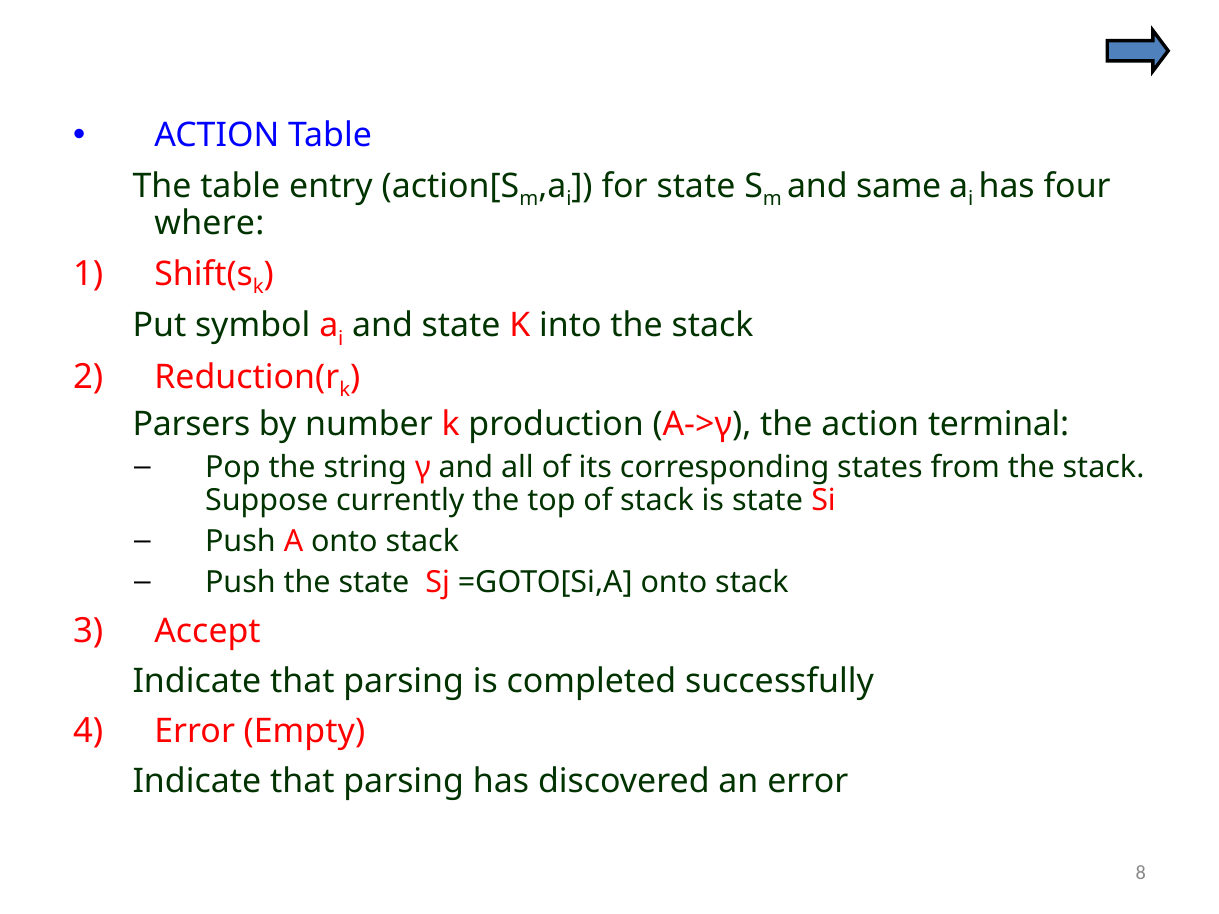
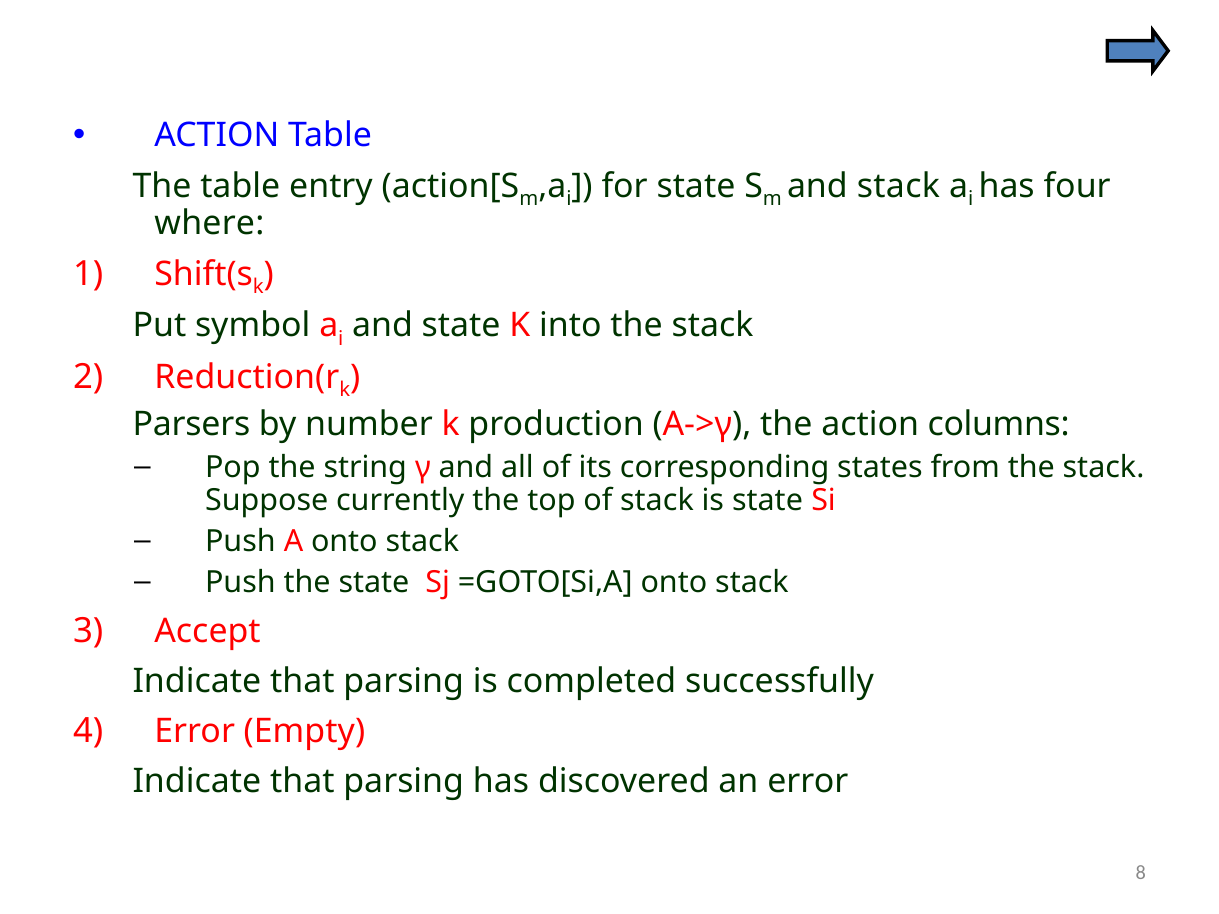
and same: same -> stack
terminal: terminal -> columns
